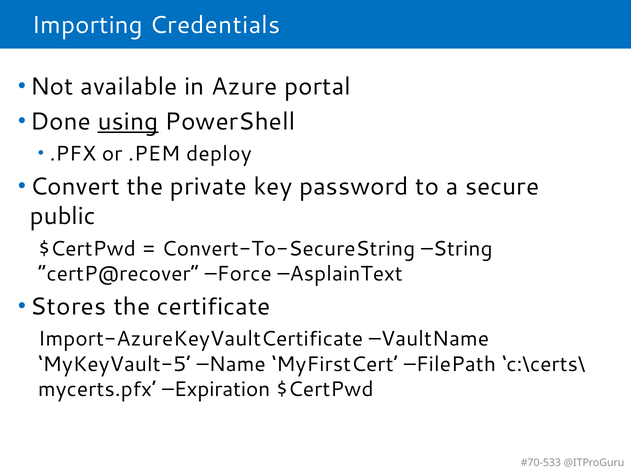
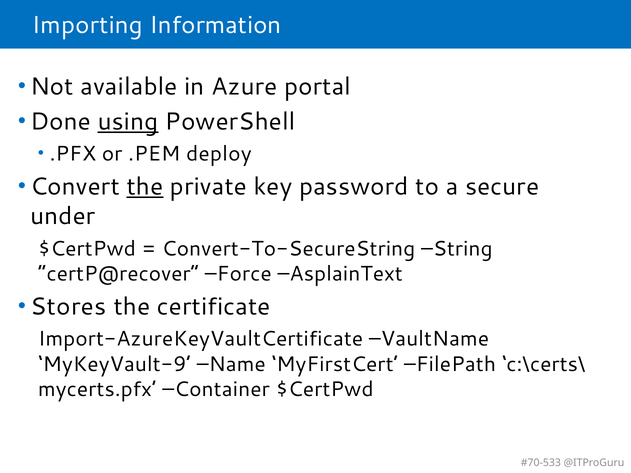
Credentials: Credentials -> Information
the at (145, 187) underline: none -> present
public: public -> under
MyKeyVault-5: MyKeyVault-5 -> MyKeyVault-9
Expiration: Expiration -> Container
